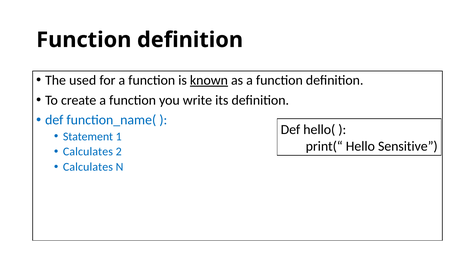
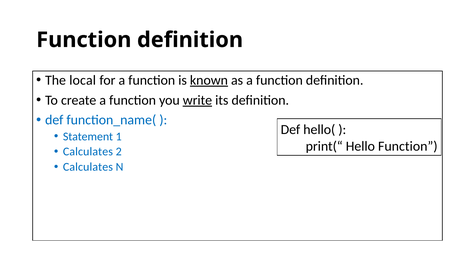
used: used -> local
write underline: none -> present
Hello Sensitive: Sensitive -> Function
